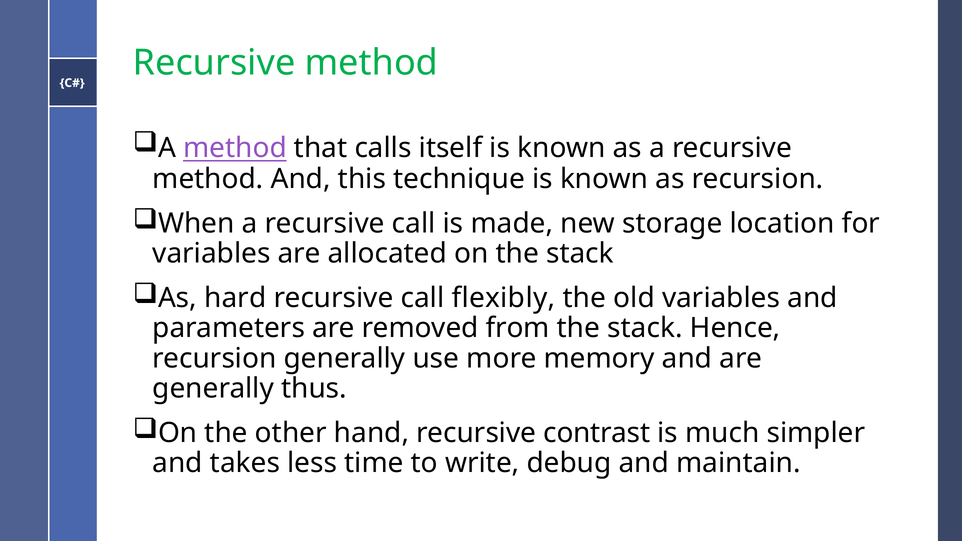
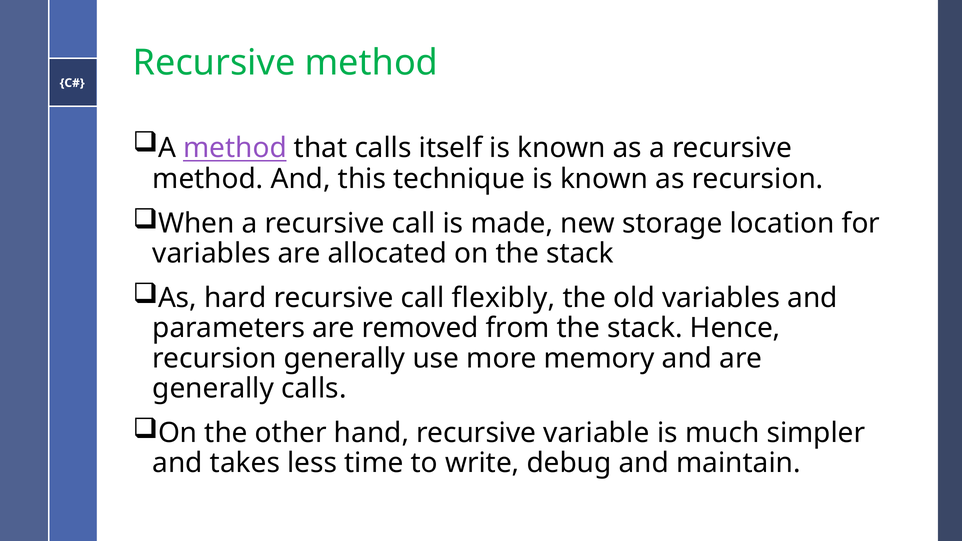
generally thus: thus -> calls
contrast: contrast -> variable
